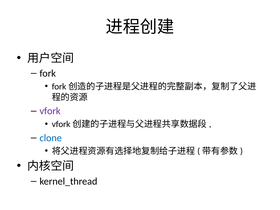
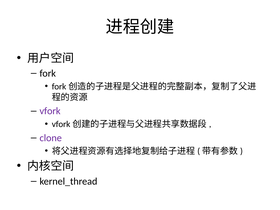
clone colour: blue -> purple
